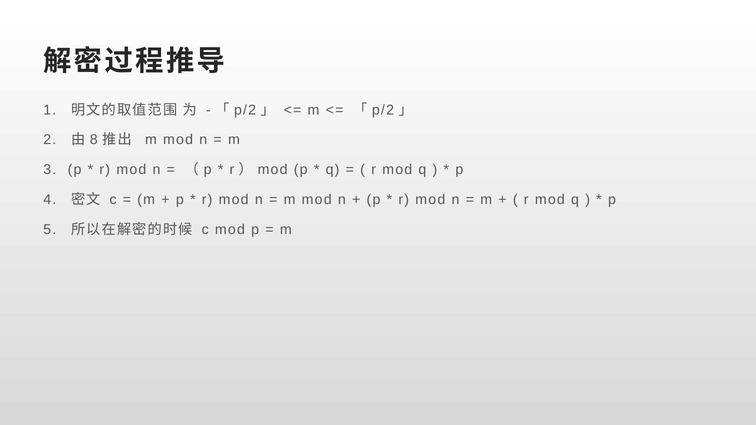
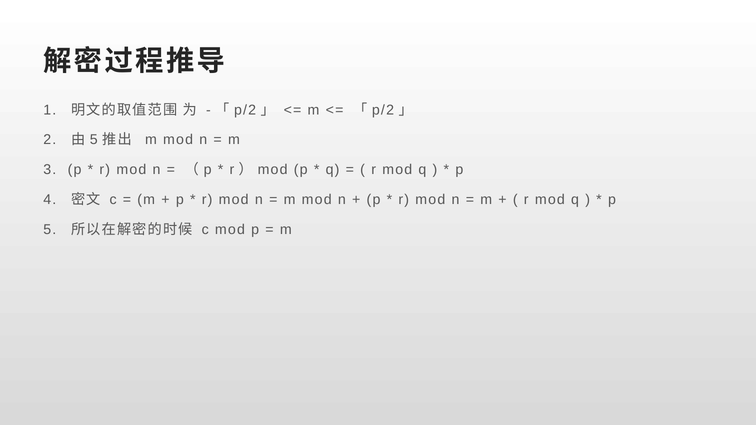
8 at (94, 140): 8 -> 5
